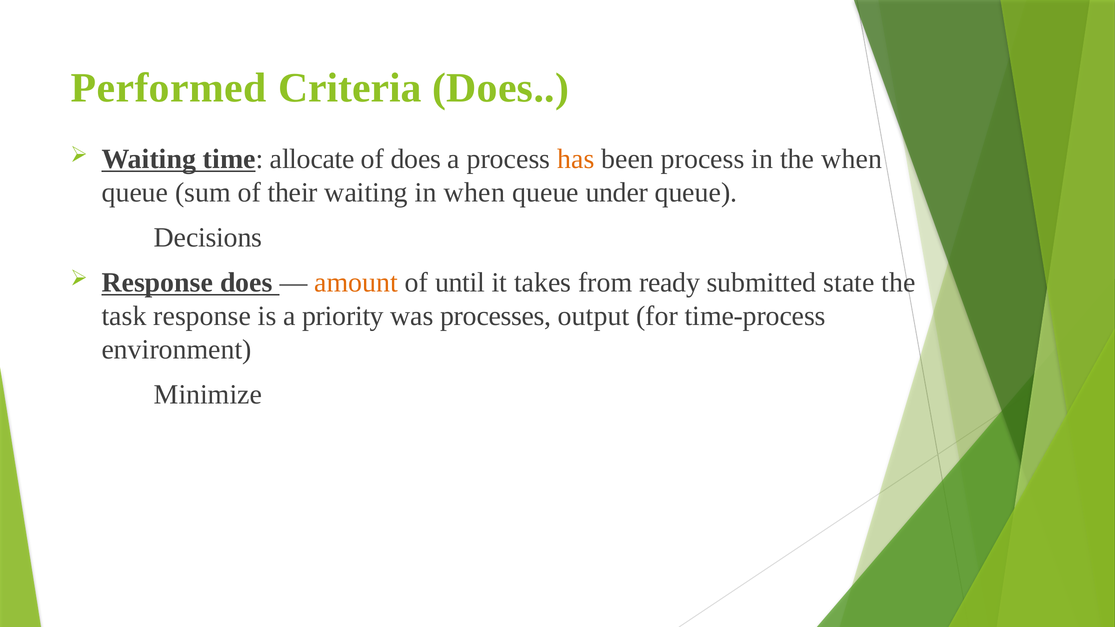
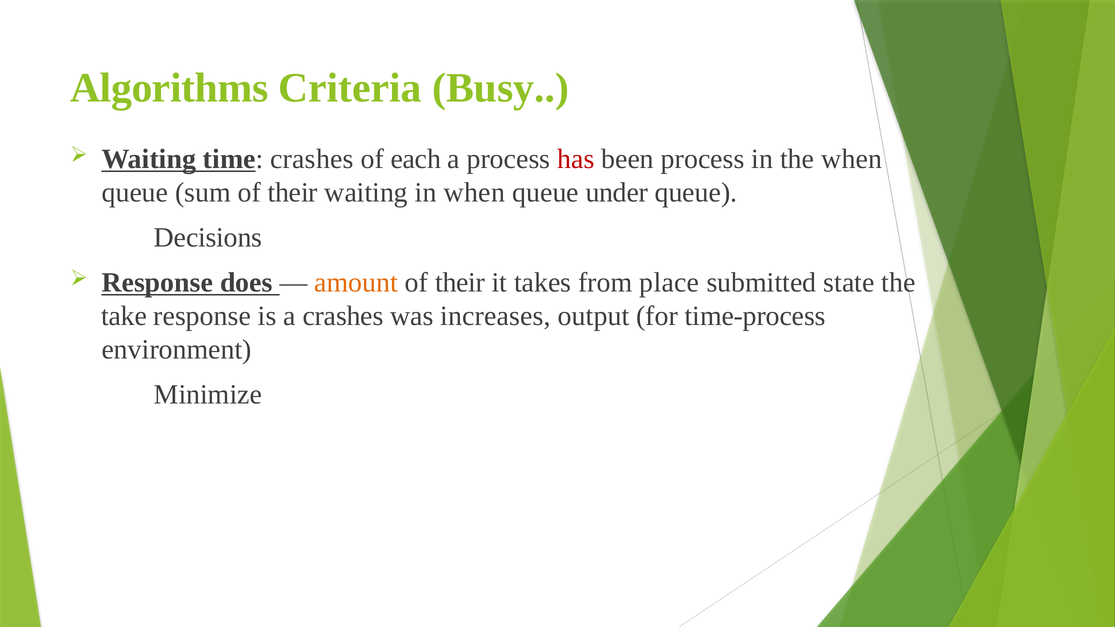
Performed: Performed -> Algorithms
Criteria Does: Does -> Busy
time allocate: allocate -> crashes
of does: does -> each
has colour: orange -> red
until at (460, 283): until -> their
ready: ready -> place
task: task -> take
a priority: priority -> crashes
processes: processes -> increases
